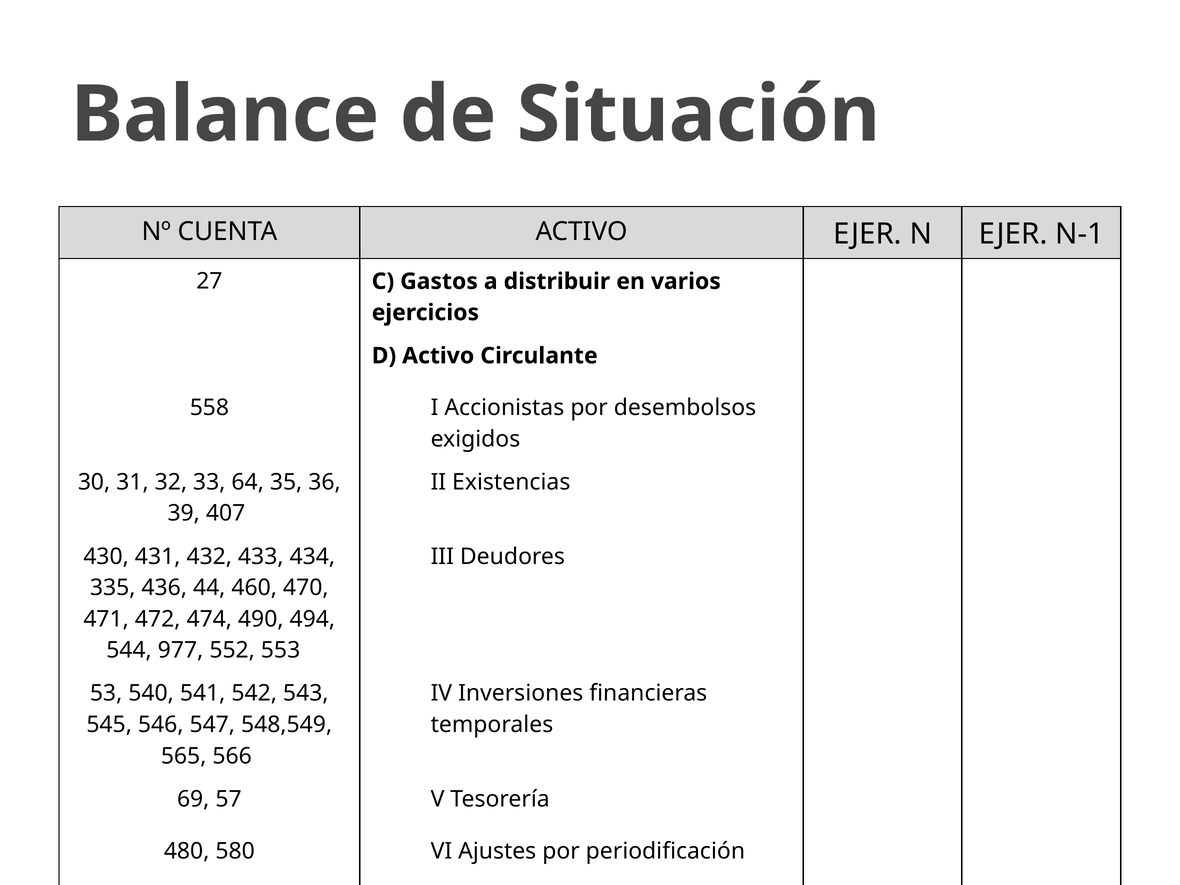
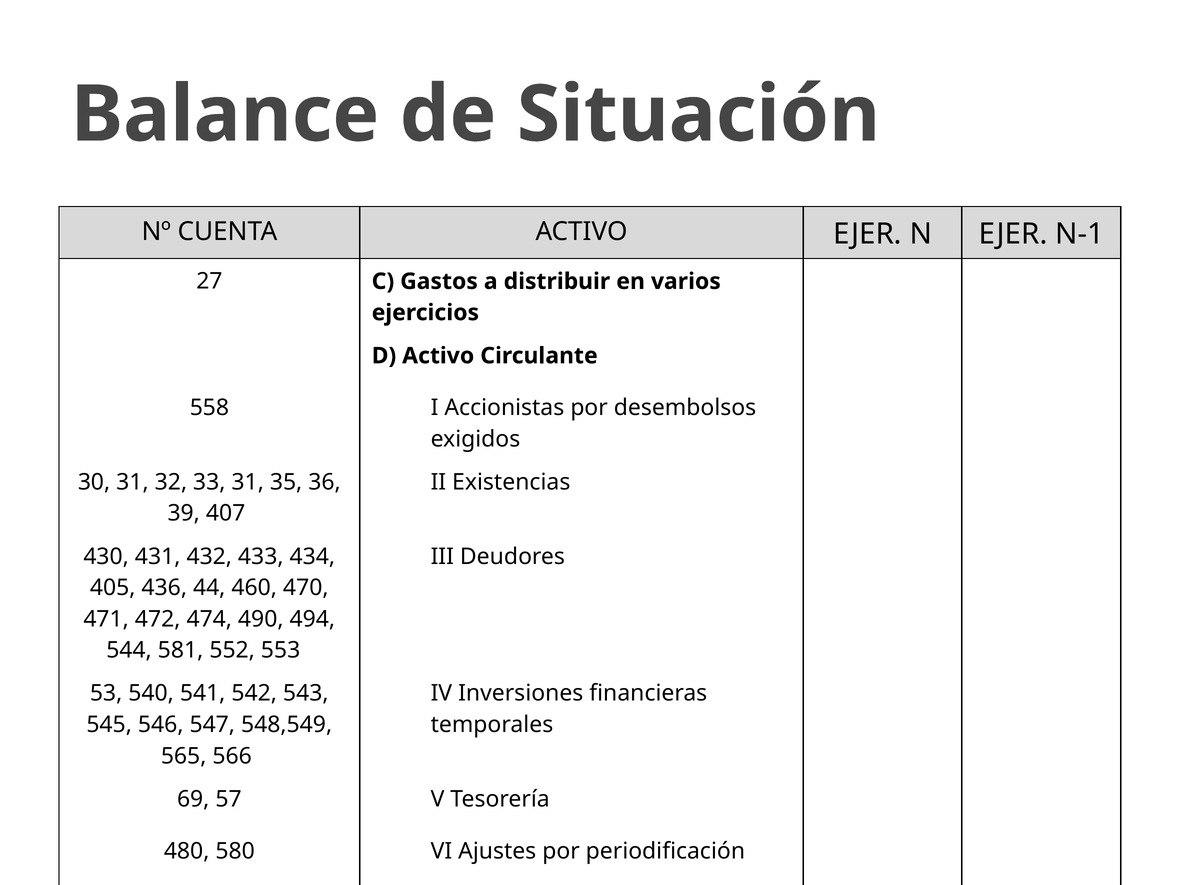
33 64: 64 -> 31
335: 335 -> 405
977: 977 -> 581
